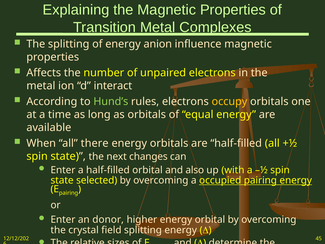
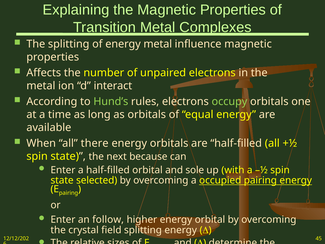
energy anion: anion -> metal
occupy colour: yellow -> light green
changes: changes -> because
also: also -> sole
donor: donor -> follow
